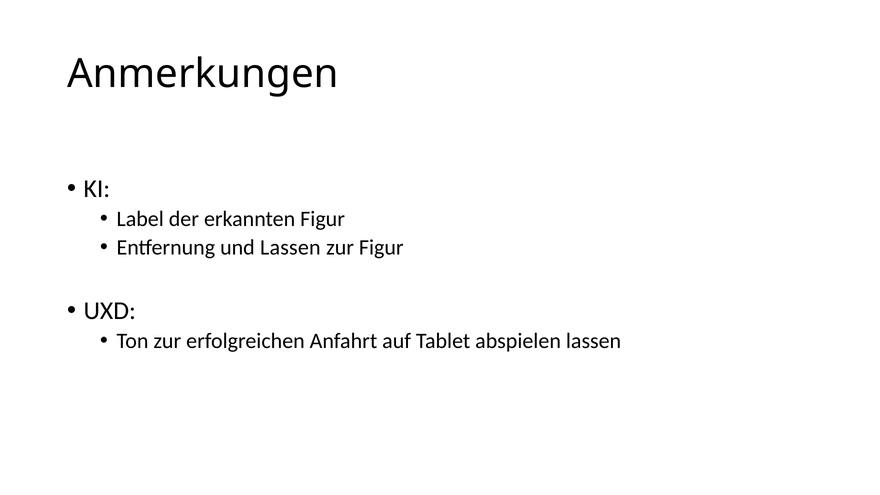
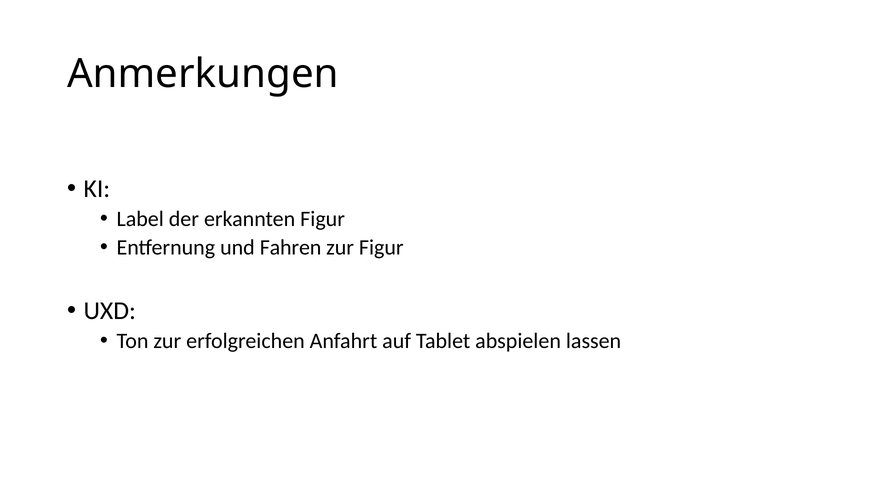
und Lassen: Lassen -> Fahren
